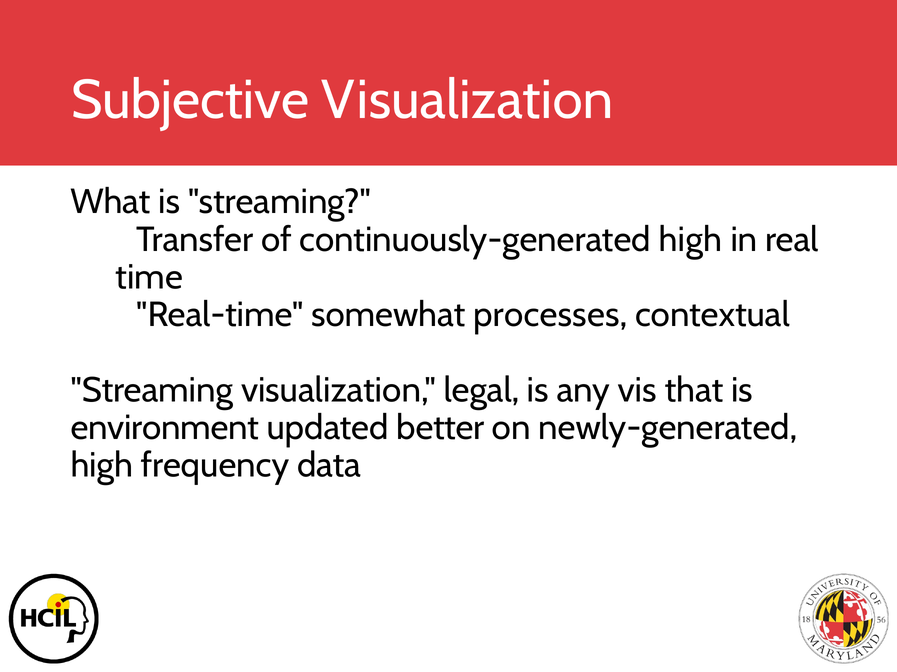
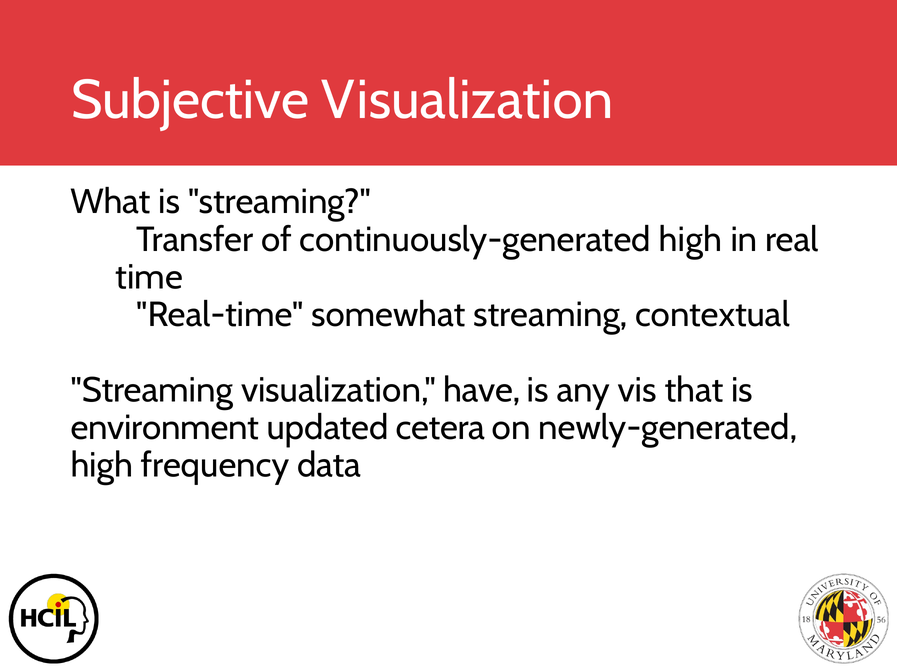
somewhat processes: processes -> streaming
legal: legal -> have
better: better -> cetera
